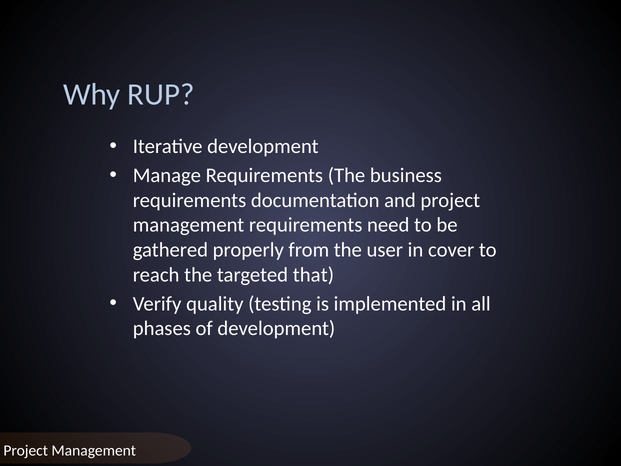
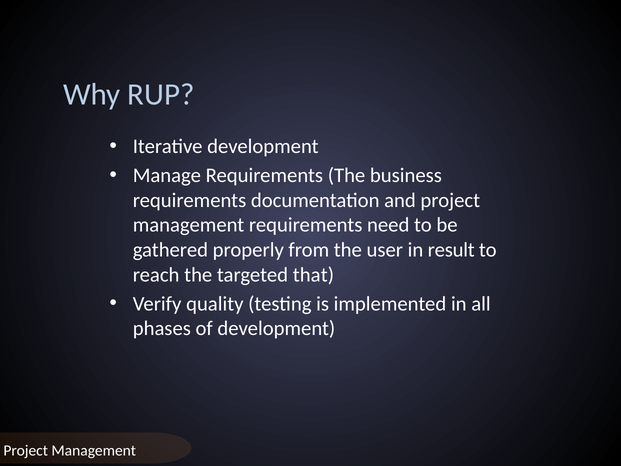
cover: cover -> result
